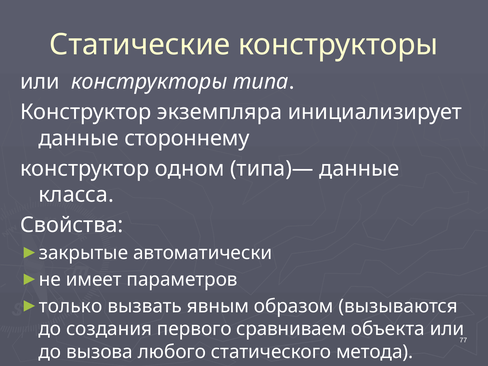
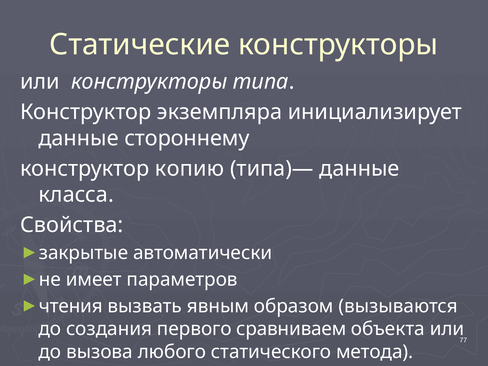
одном: одном -> копию
только: только -> чтения
